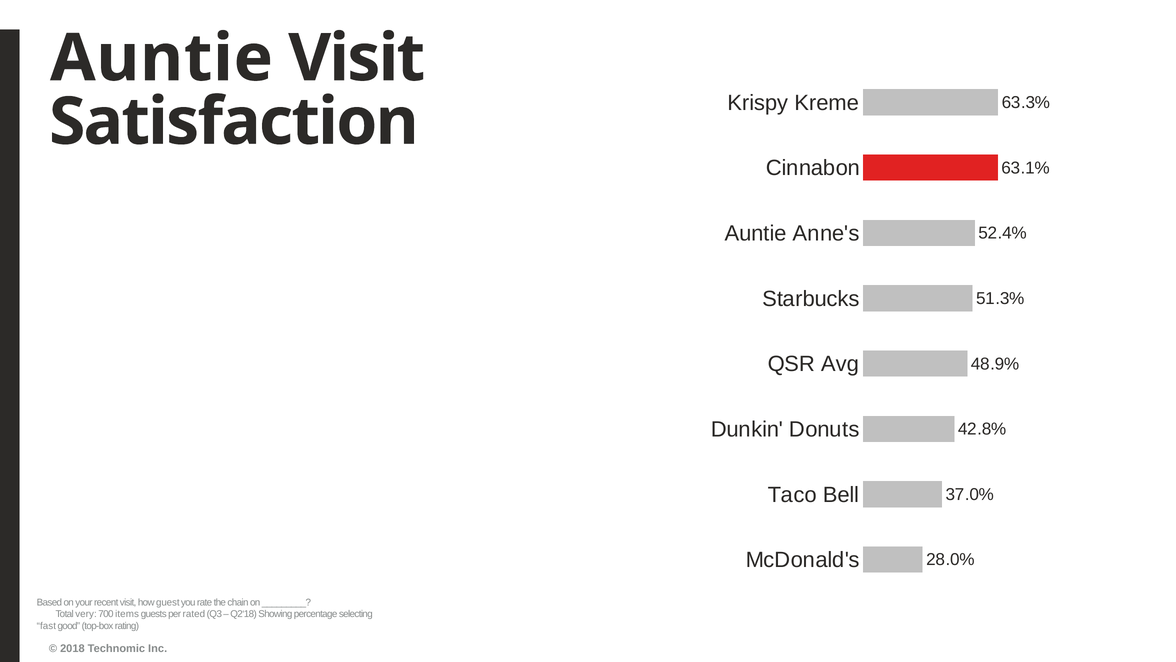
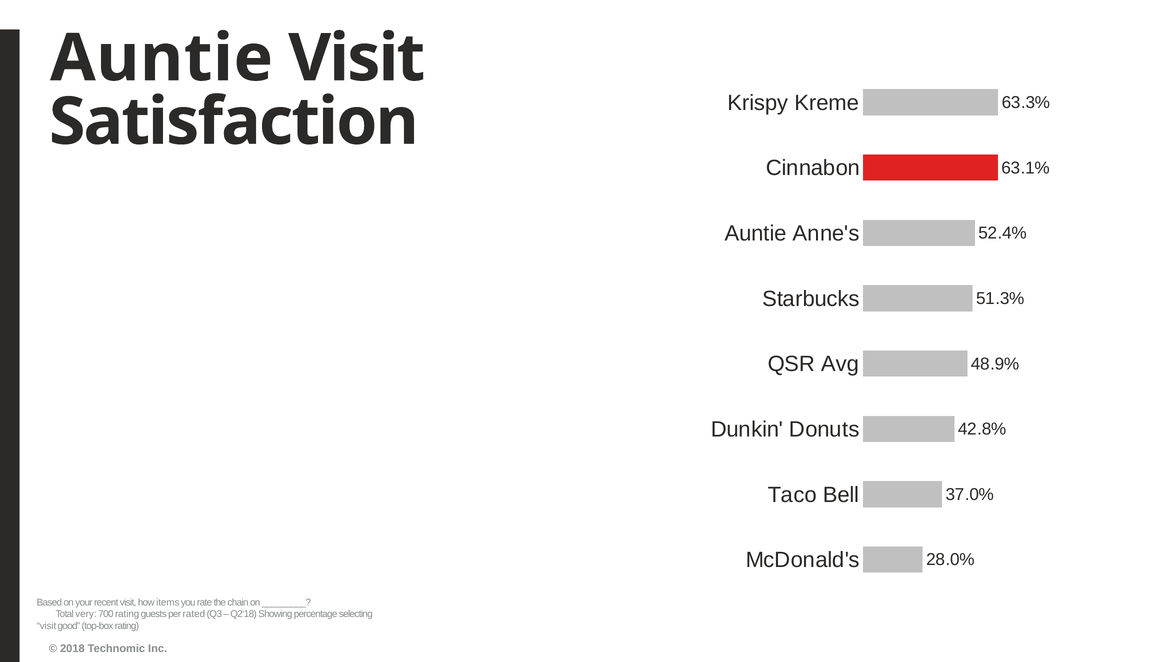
guest: guest -> items
700 items: items -> rating
fast at (46, 625): fast -> visit
